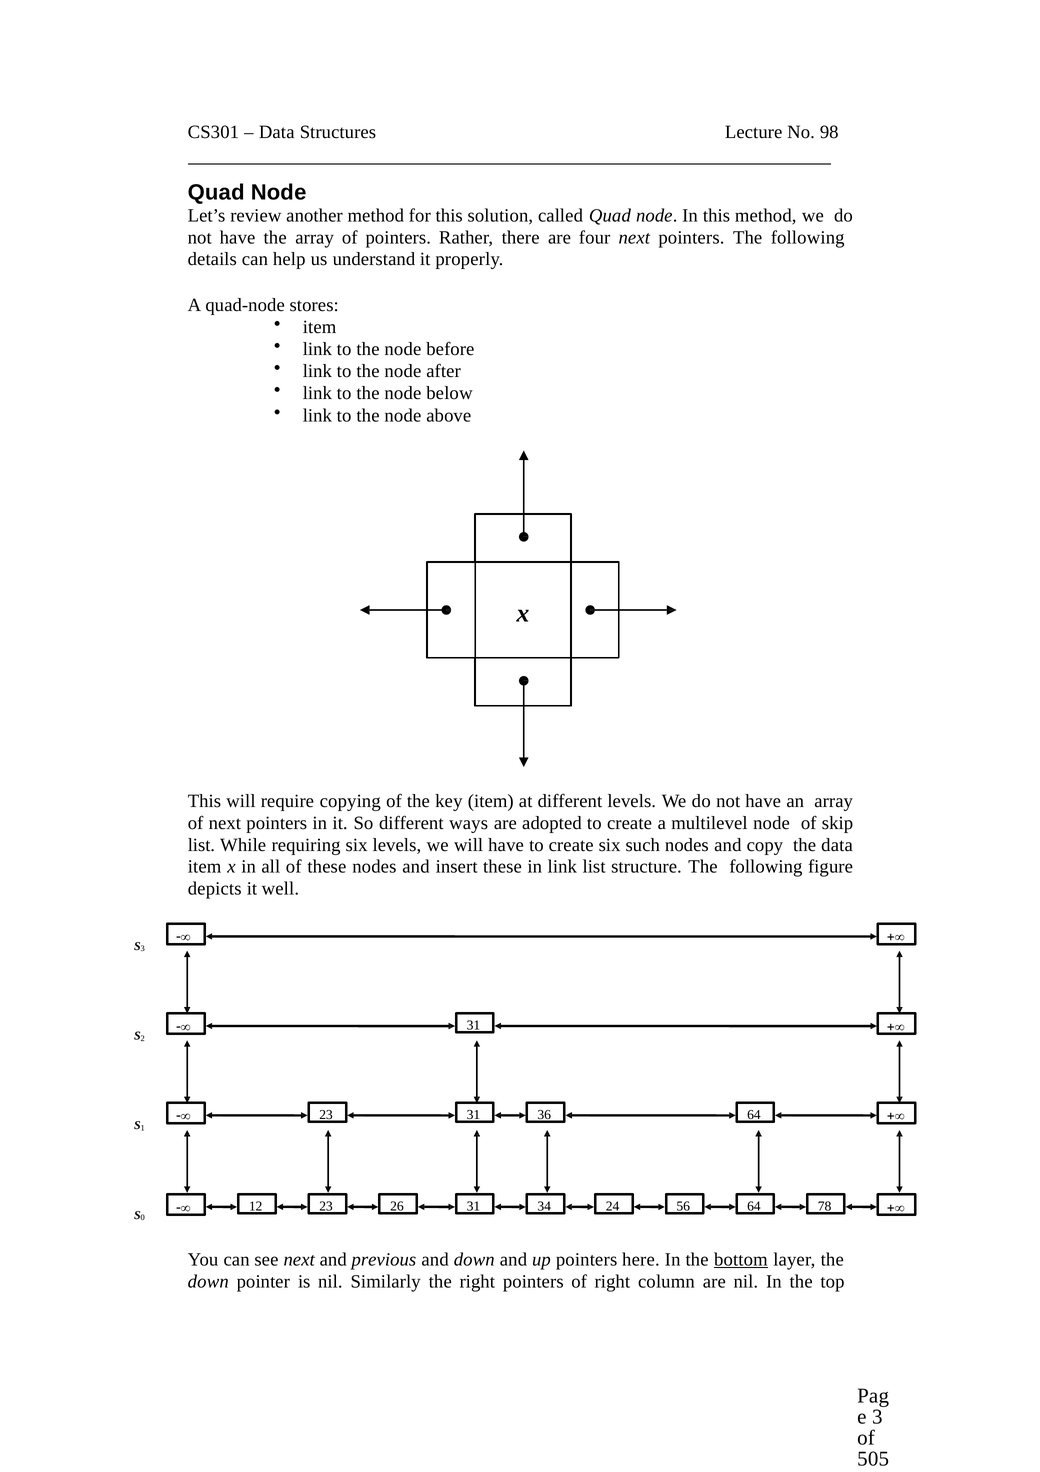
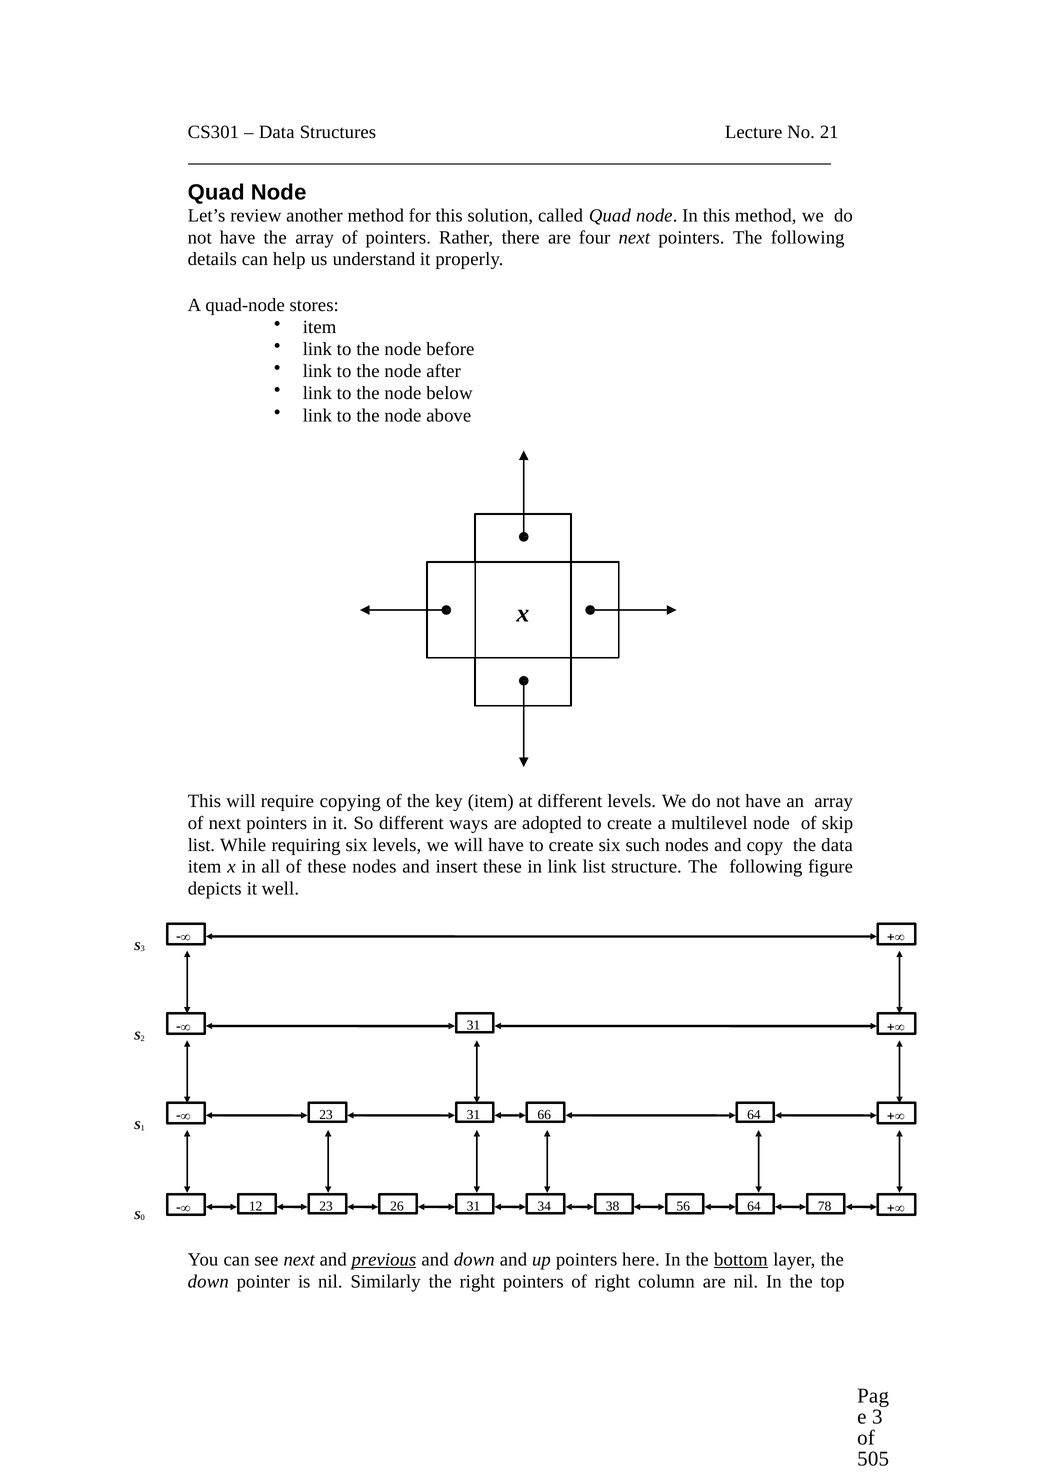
98: 98 -> 21
36: 36 -> 66
24: 24 -> 38
previous underline: none -> present
